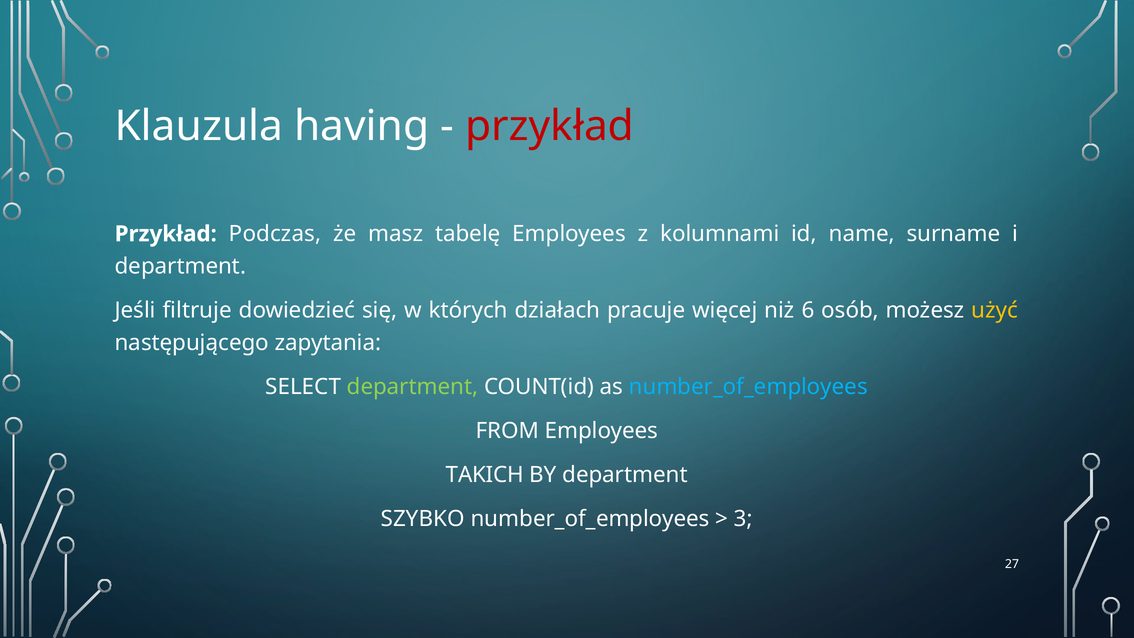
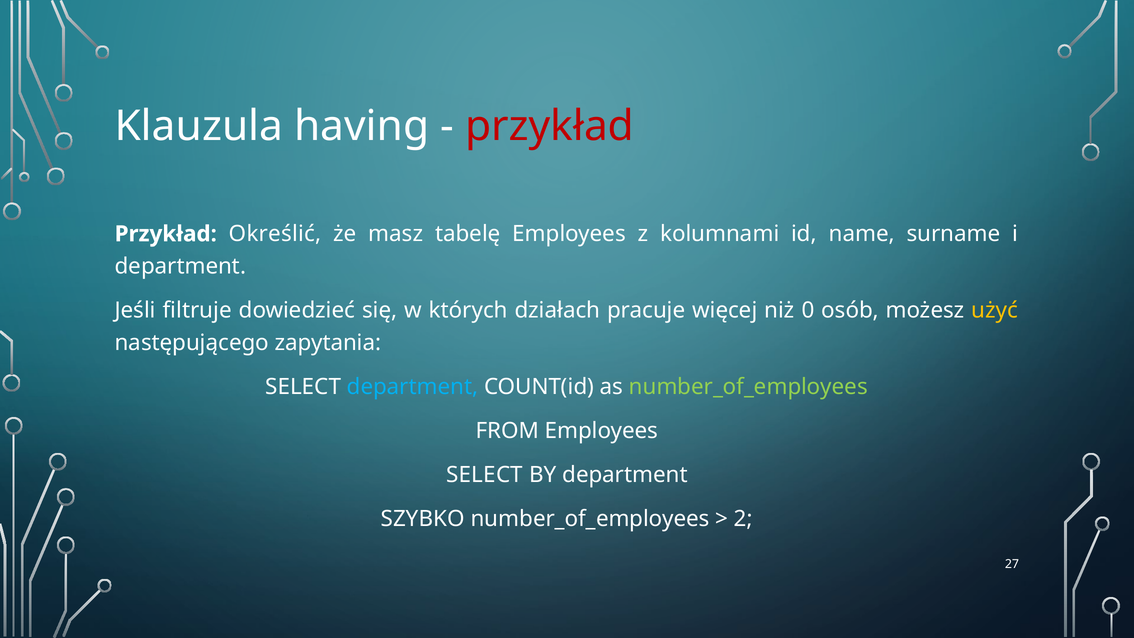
Podczas: Podczas -> Określić
6: 6 -> 0
department at (412, 387) colour: light green -> light blue
number_of_employees at (748, 387) colour: light blue -> light green
TAKICH at (485, 475): TAKICH -> SELECT
3: 3 -> 2
